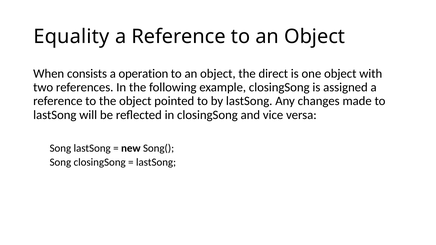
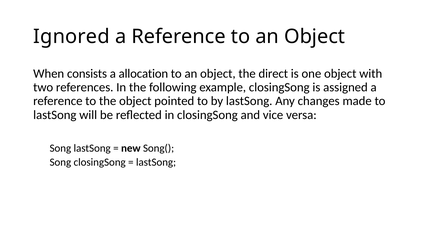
Equality: Equality -> Ignored
operation: operation -> allocation
